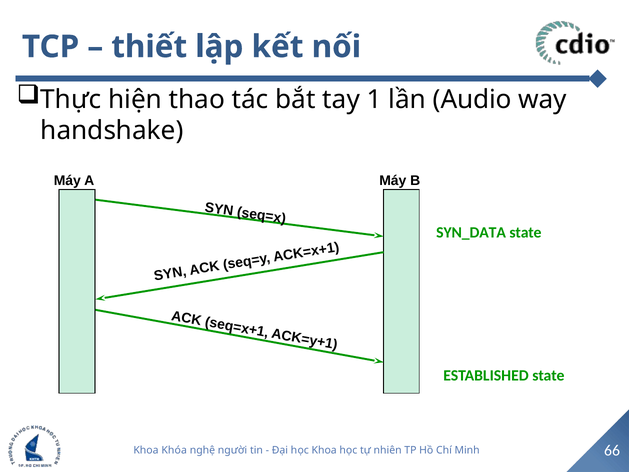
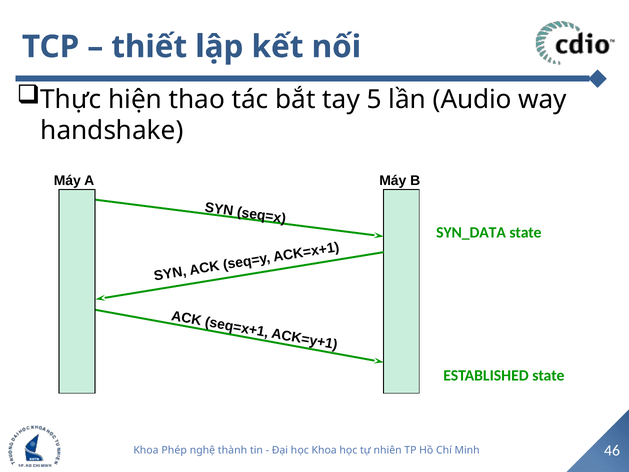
1: 1 -> 5
Khóa: Khóa -> Phép
người: người -> thành
66: 66 -> 46
